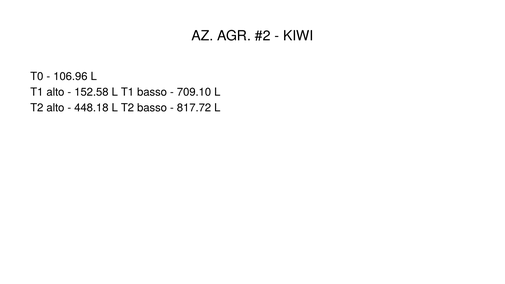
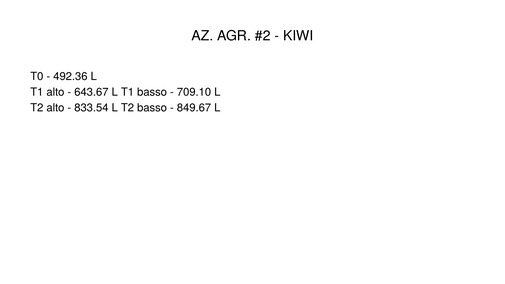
106.96: 106.96 -> 492.36
152.58: 152.58 -> 643.67
448.18: 448.18 -> 833.54
817.72: 817.72 -> 849.67
